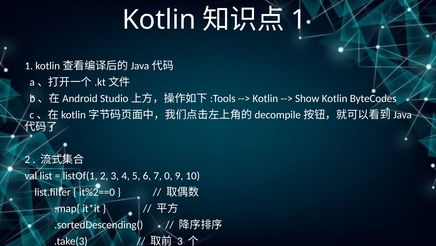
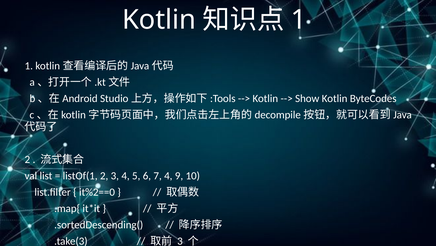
7 0: 0 -> 4
